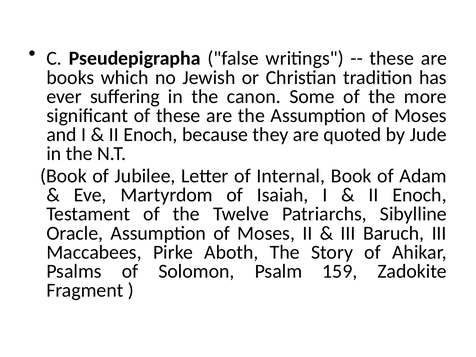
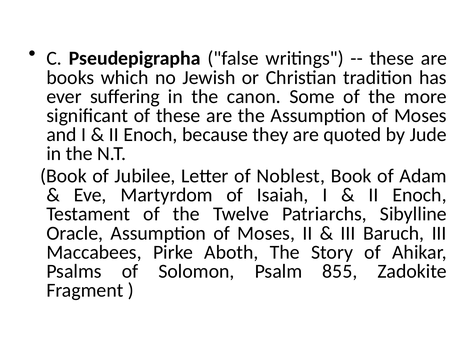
Internal: Internal -> Noblest
159: 159 -> 855
